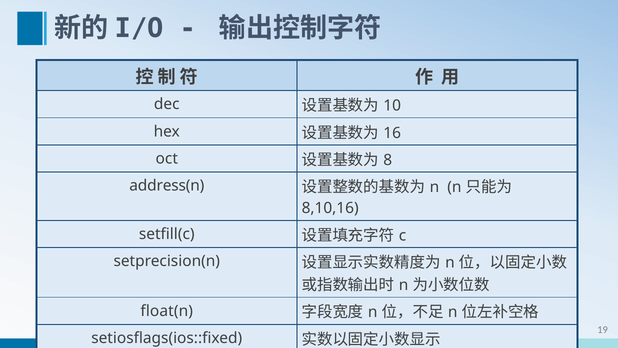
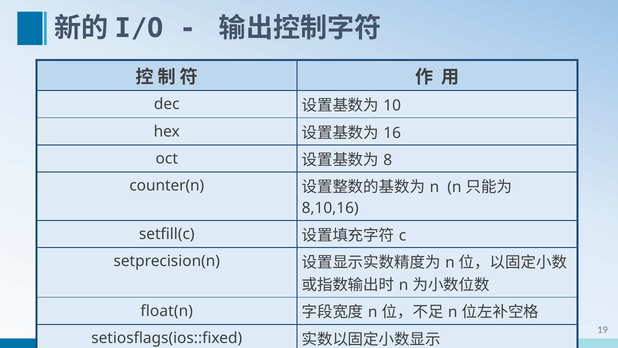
address(n: address(n -> counter(n
